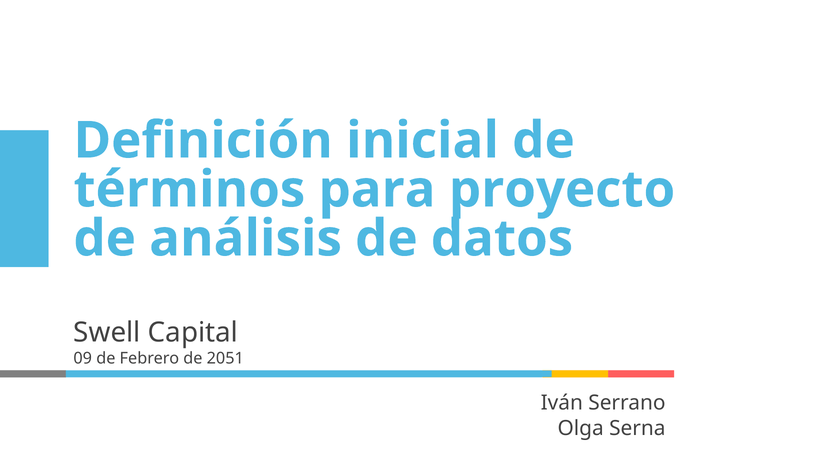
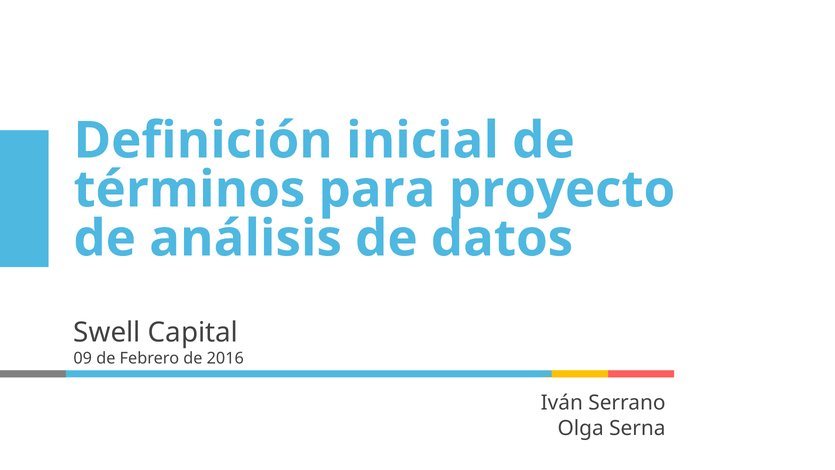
2051: 2051 -> 2016
